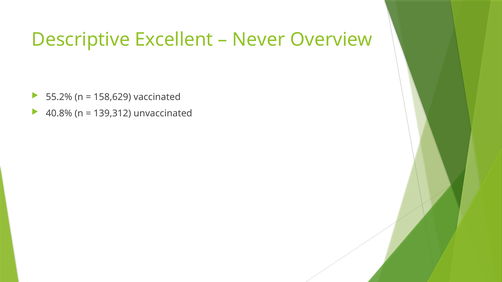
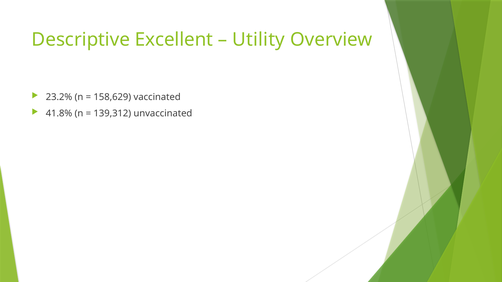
Never: Never -> Utility
55.2%: 55.2% -> 23.2%
40.8%: 40.8% -> 41.8%
